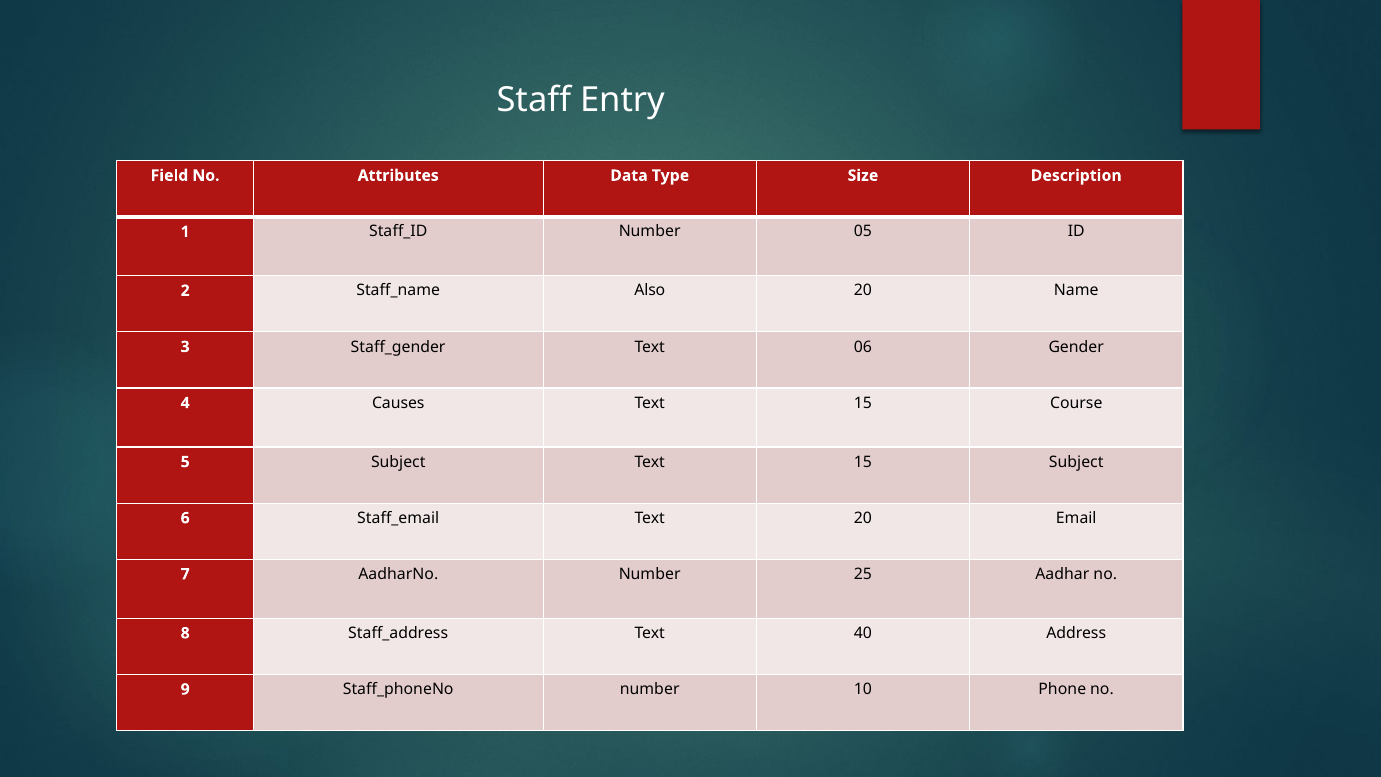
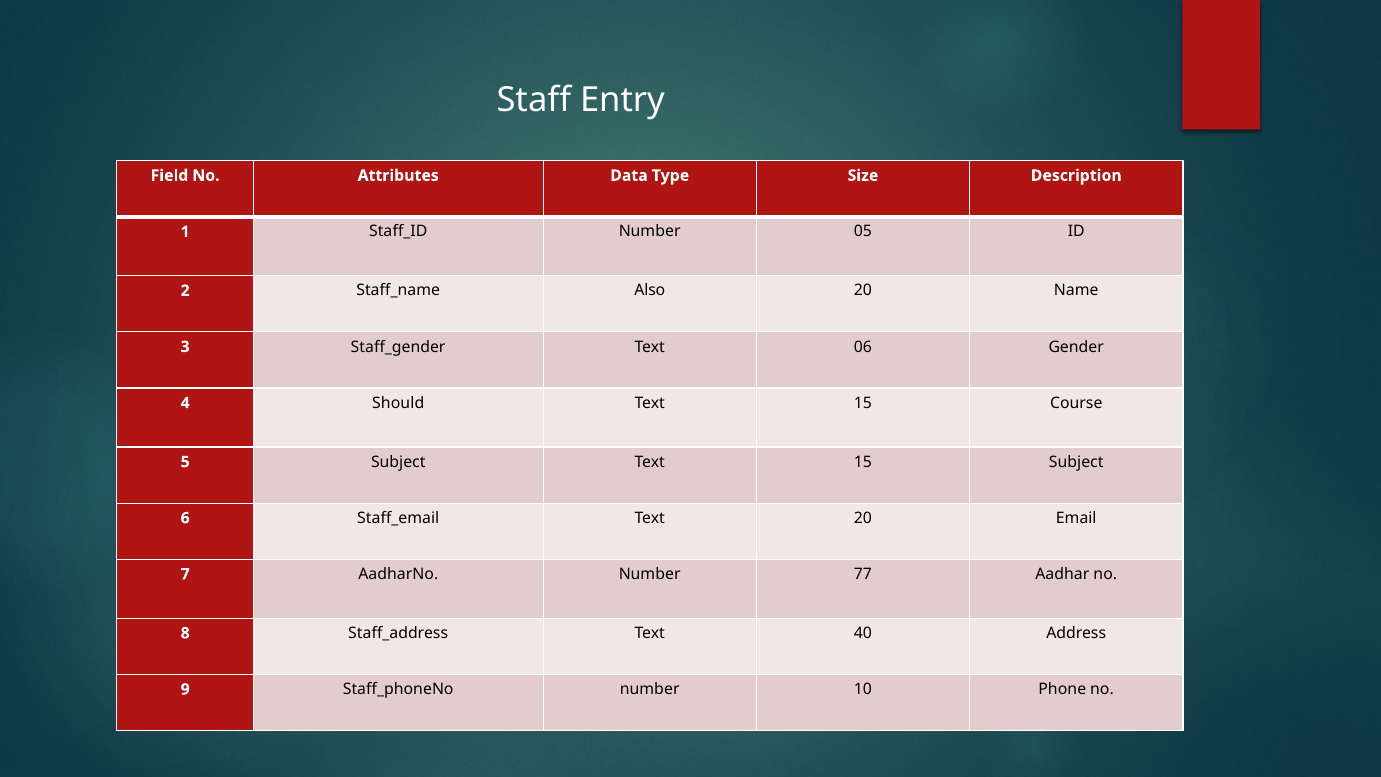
Causes: Causes -> Should
25: 25 -> 77
